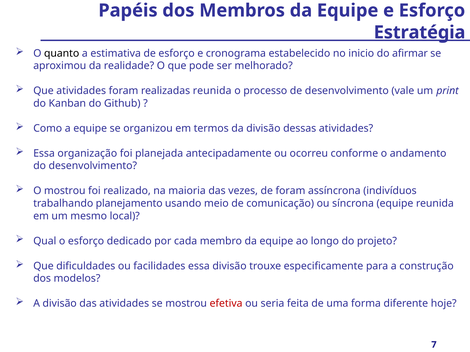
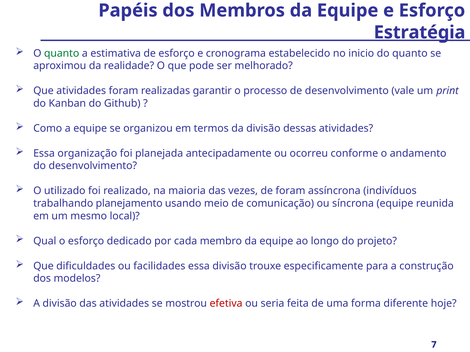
quanto at (62, 53) colour: black -> green
do afirmar: afirmar -> quanto
realizadas reunida: reunida -> garantir
O mostrou: mostrou -> utilizado
